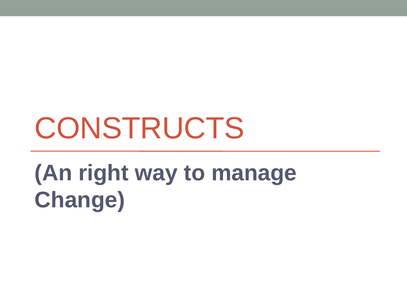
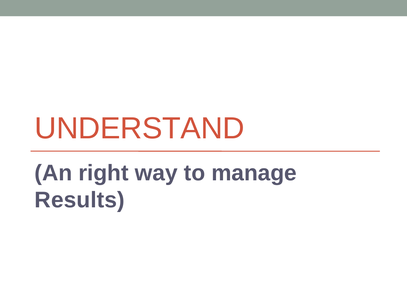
CONSTRUCTS: CONSTRUCTS -> UNDERSTAND
Change: Change -> Results
